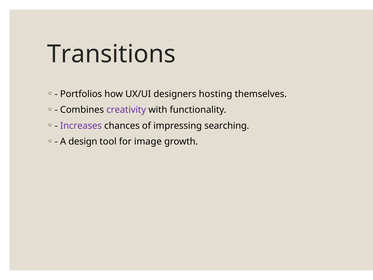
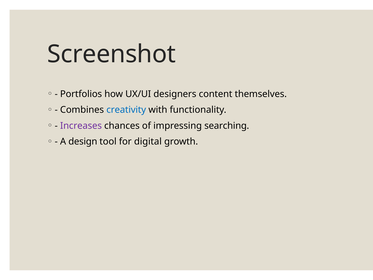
Transitions: Transitions -> Screenshot
hosting: hosting -> content
creativity colour: purple -> blue
image: image -> digital
